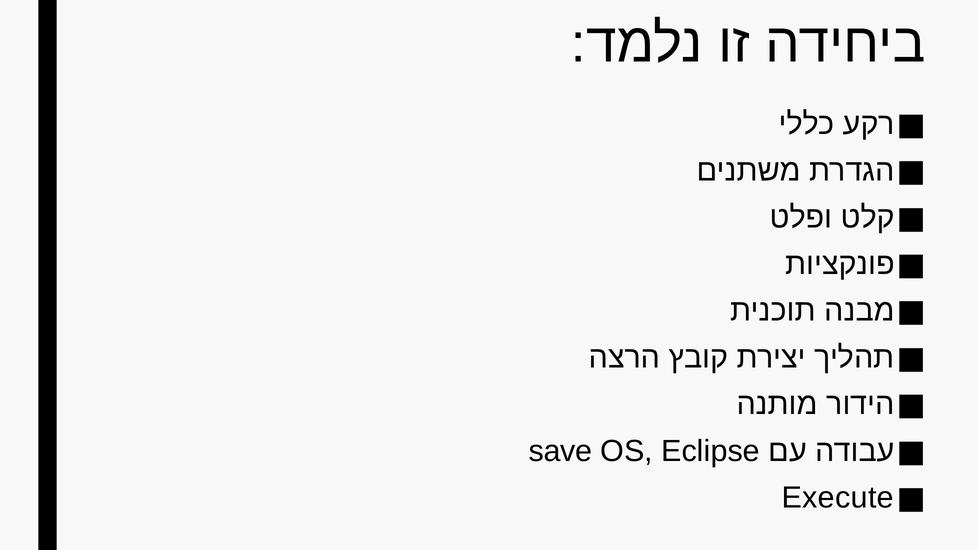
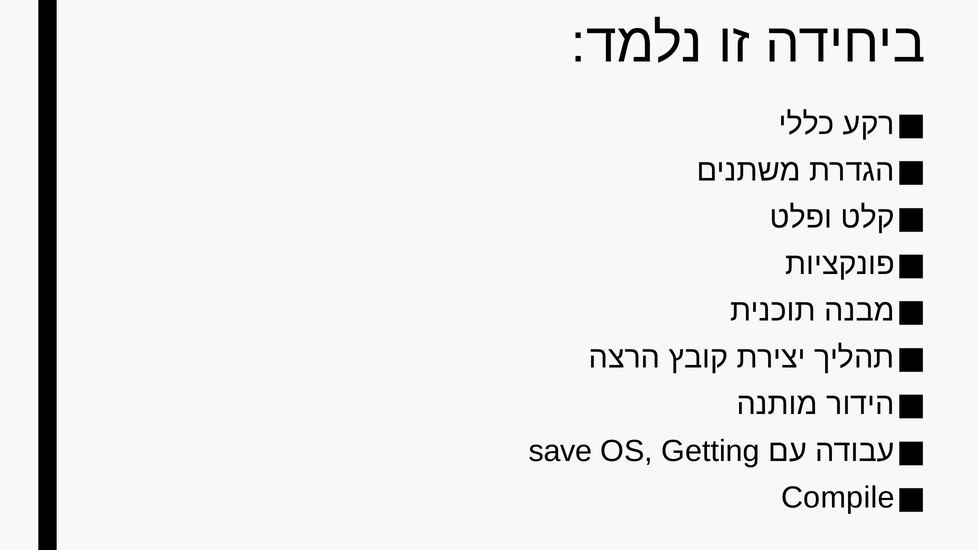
Eclipse: Eclipse -> Getting
Execute: Execute -> Compile
